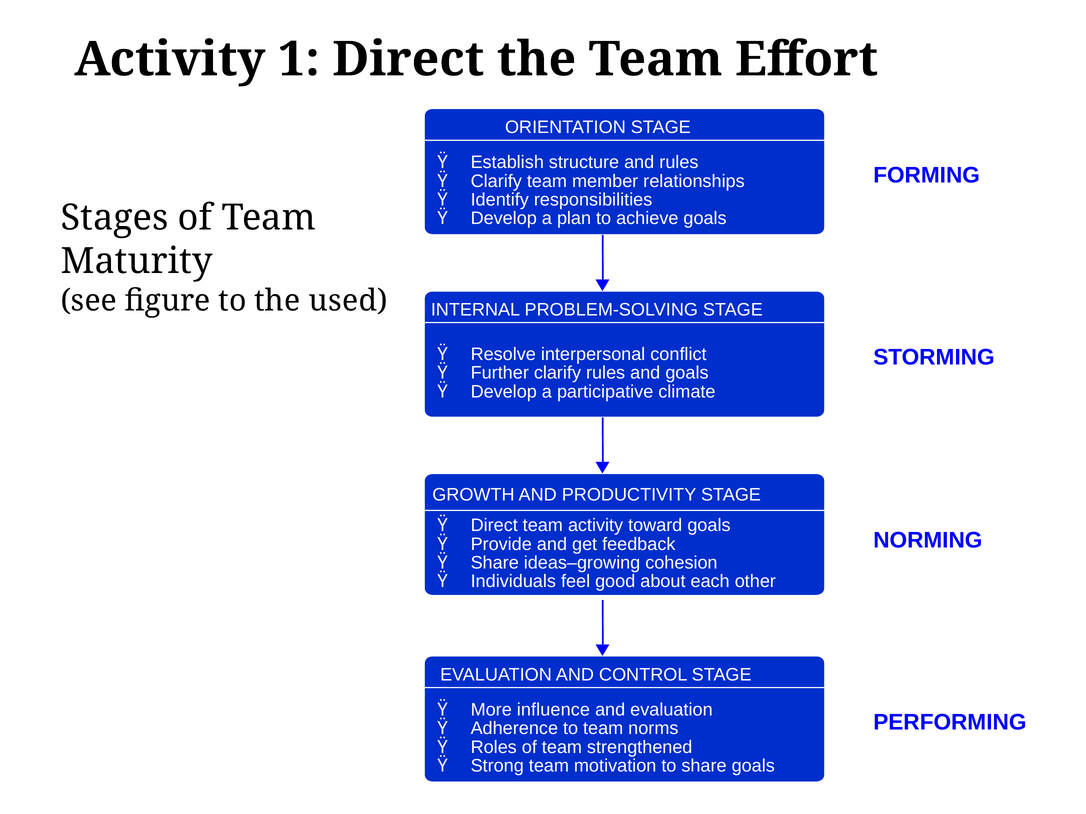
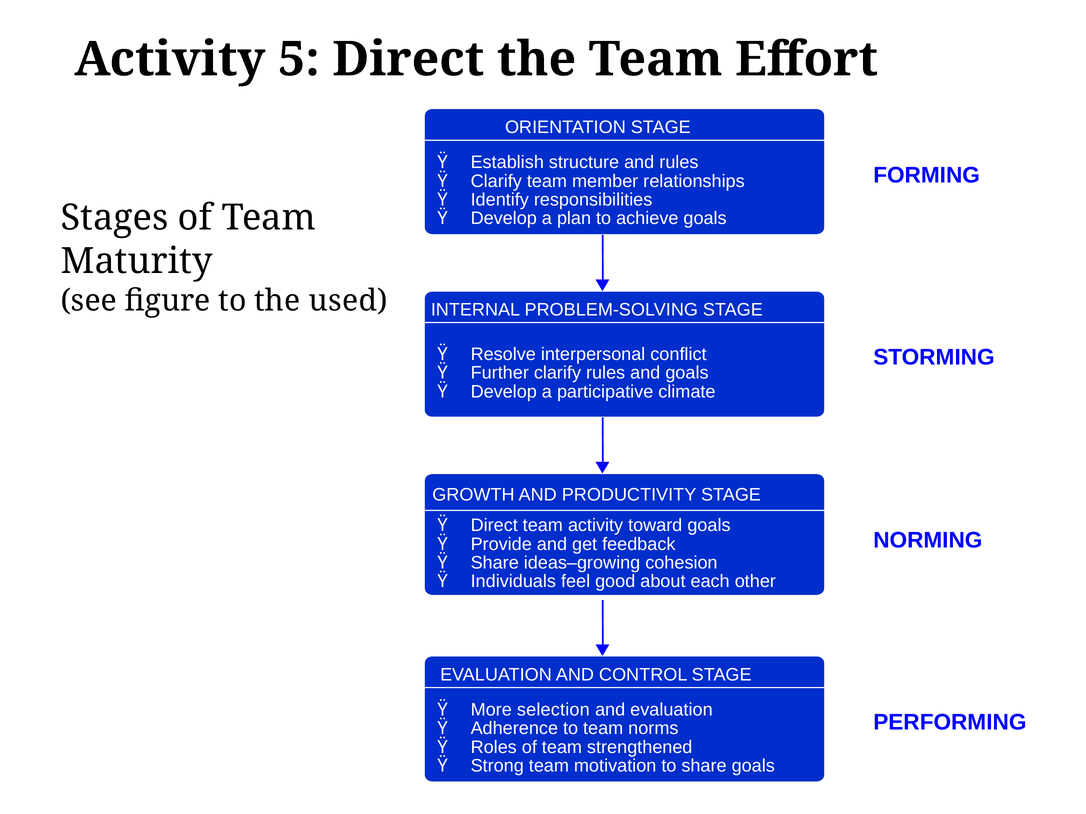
1: 1 -> 5
influence: influence -> selection
